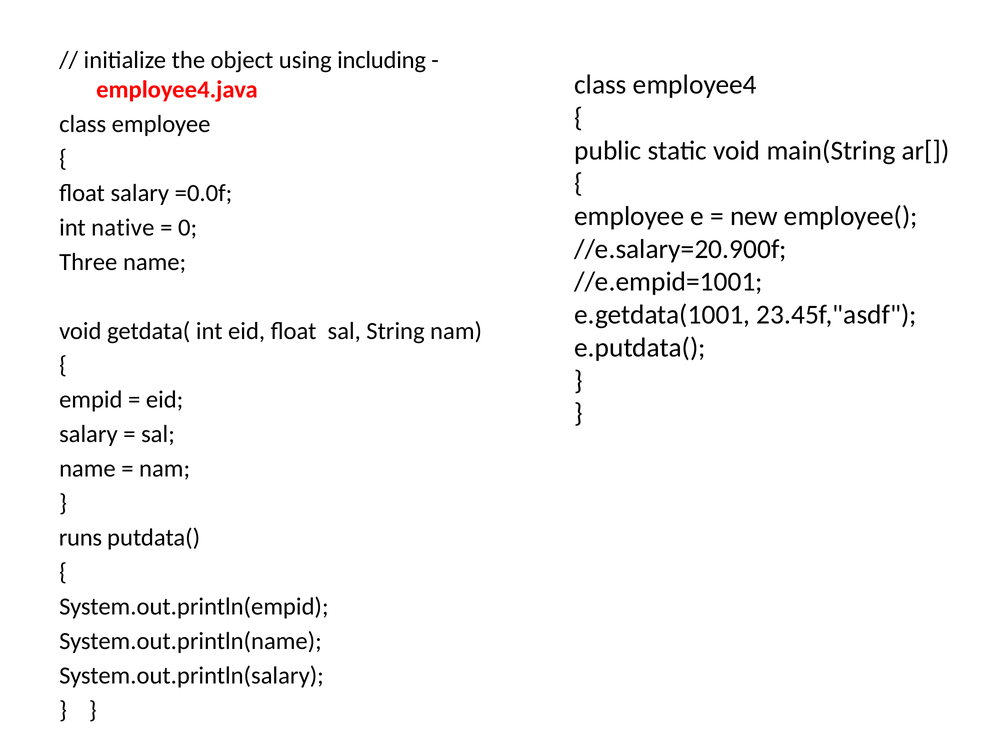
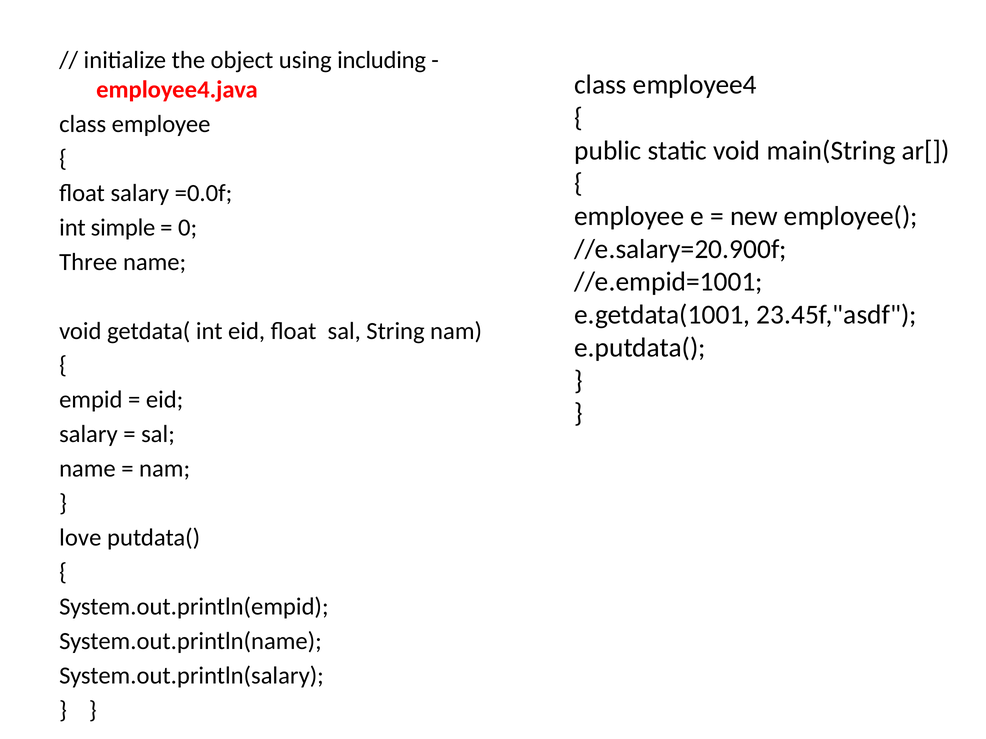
native: native -> simple
runs: runs -> love
